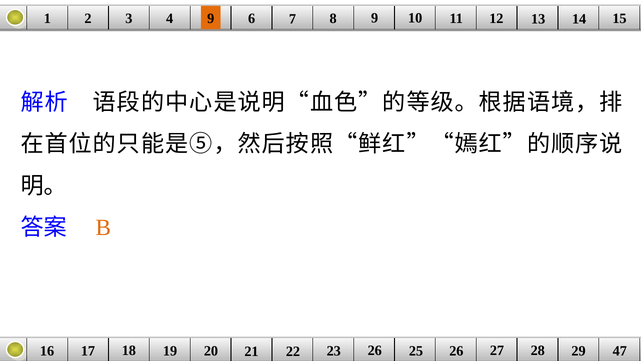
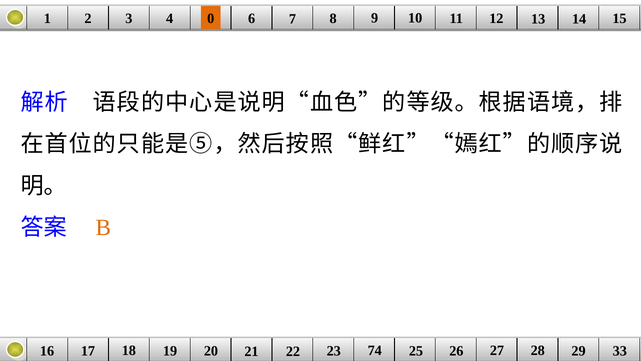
4 9: 9 -> 0
47: 47 -> 33
23 26: 26 -> 74
